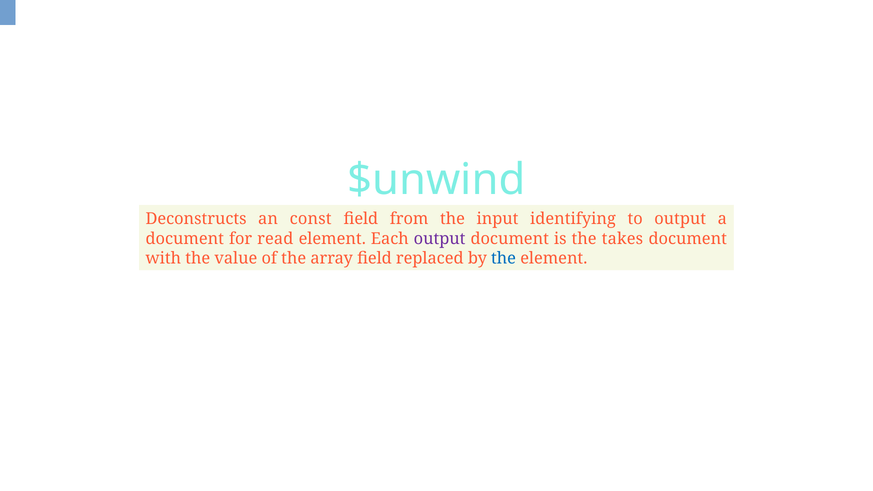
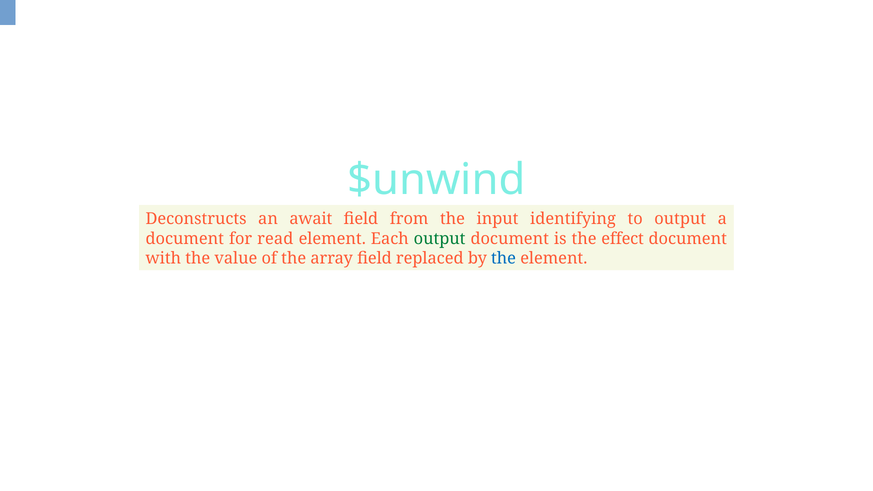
const: const -> await
output at (440, 239) colour: purple -> green
takes: takes -> effect
